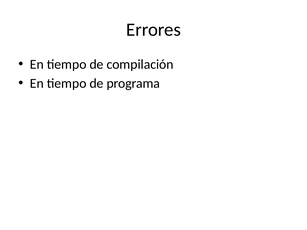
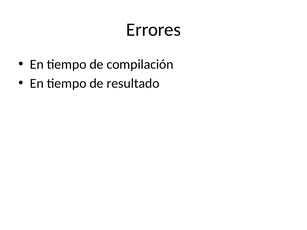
programa: programa -> resultado
